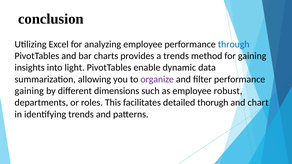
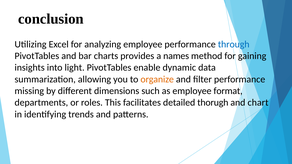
a trends: trends -> names
organize colour: purple -> orange
gaining at (29, 91): gaining -> missing
robust: robust -> format
